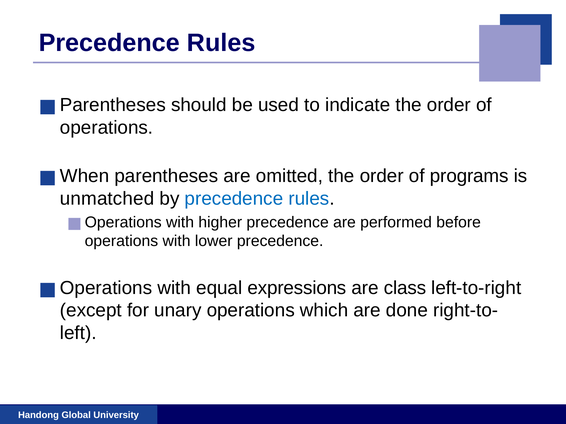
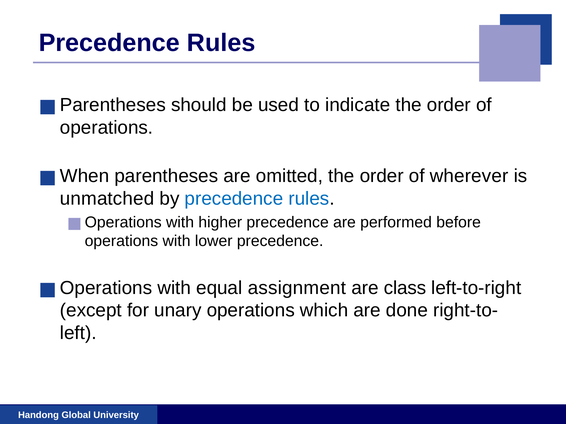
programs: programs -> wherever
expressions: expressions -> assignment
